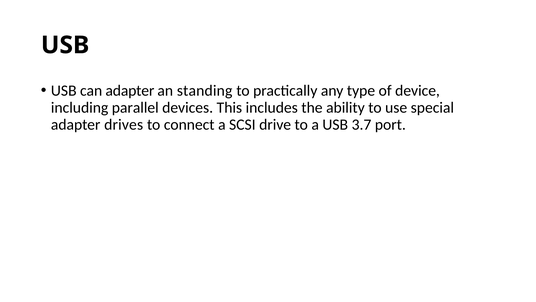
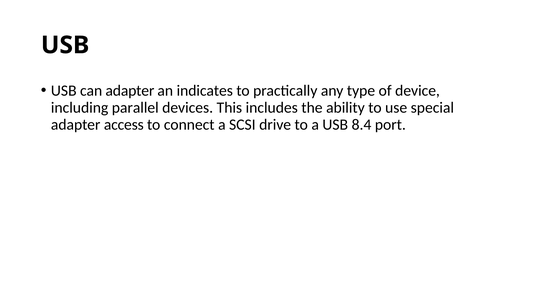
standing: standing -> indicates
drives: drives -> access
3.7: 3.7 -> 8.4
